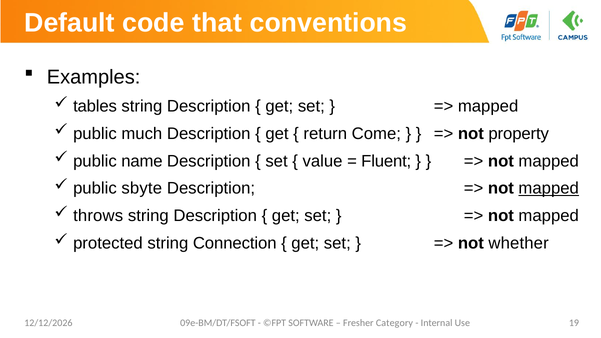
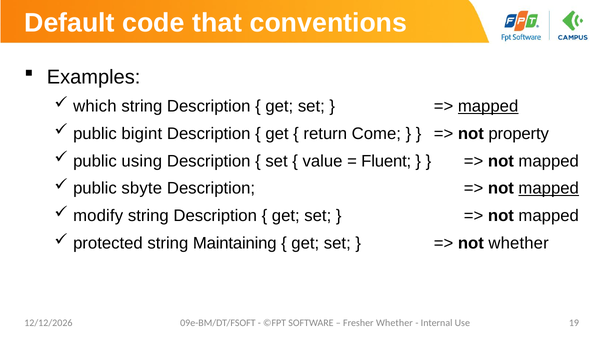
tables: tables -> which
mapped at (488, 106) underline: none -> present
much: much -> bigint
name: name -> using
throws: throws -> modify
Connection: Connection -> Maintaining
Fresher Category: Category -> Whether
